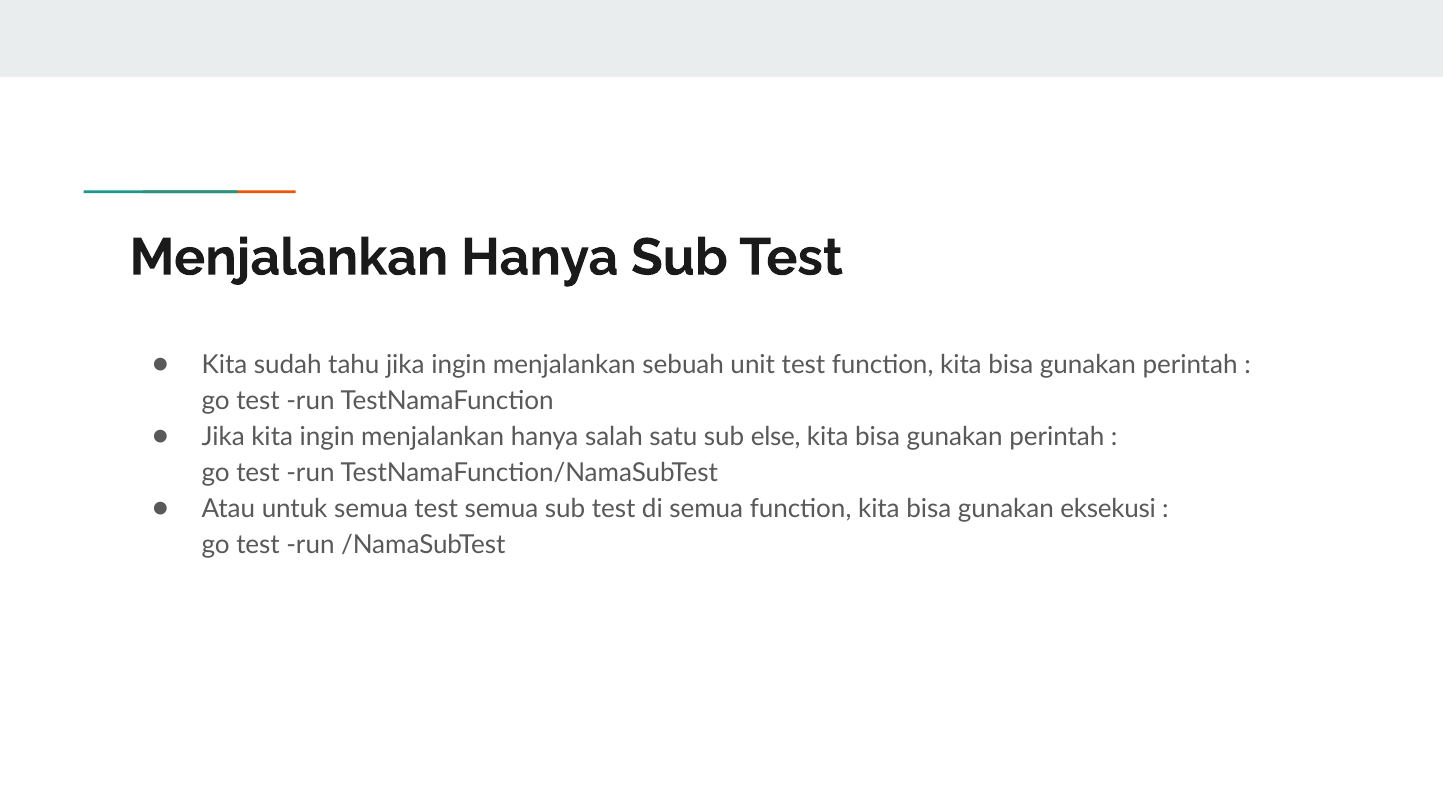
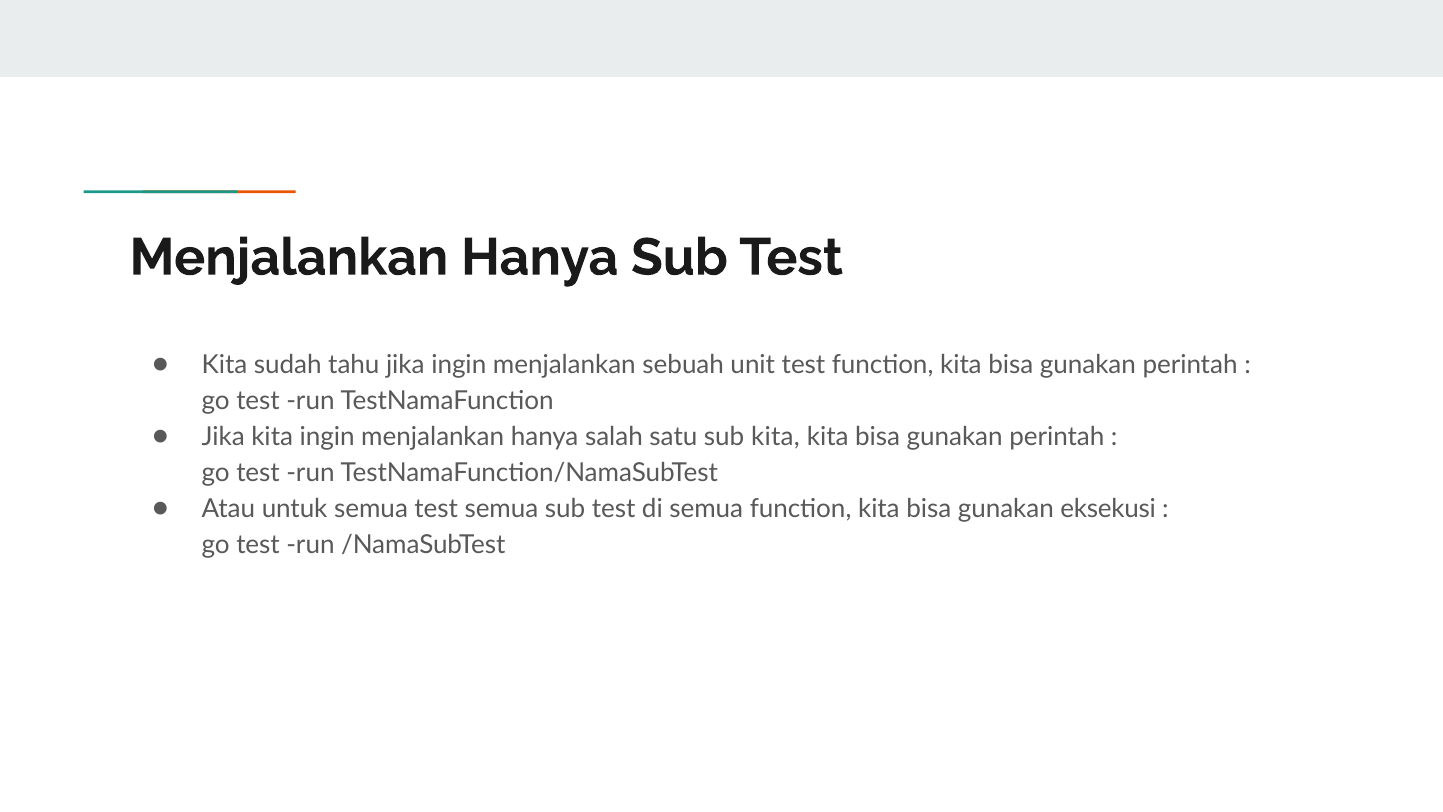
sub else: else -> kita
